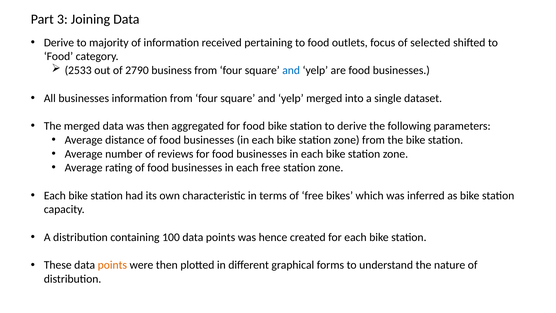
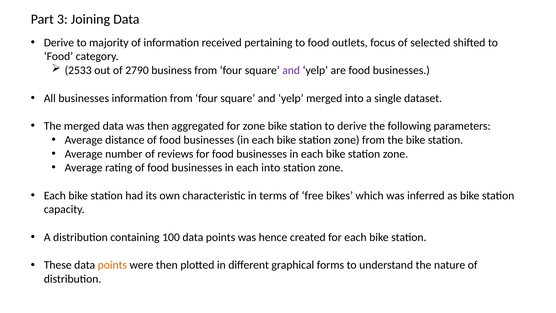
and at (291, 70) colour: blue -> purple
aggregated for food: food -> zone
each free: free -> into
